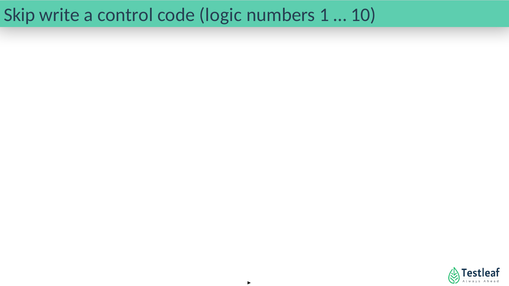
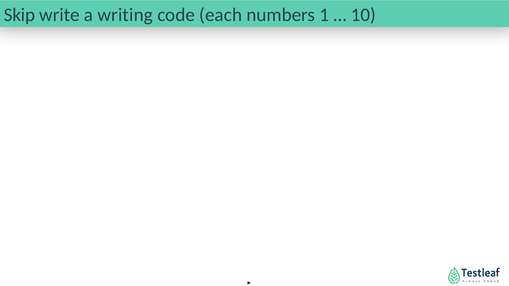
control: control -> writing
logic: logic -> each
